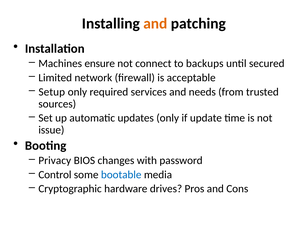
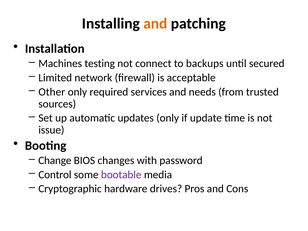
ensure: ensure -> testing
Setup: Setup -> Other
Privacy: Privacy -> Change
bootable colour: blue -> purple
